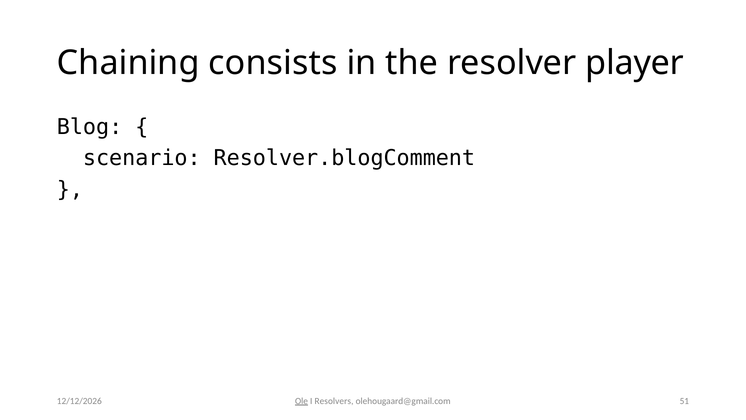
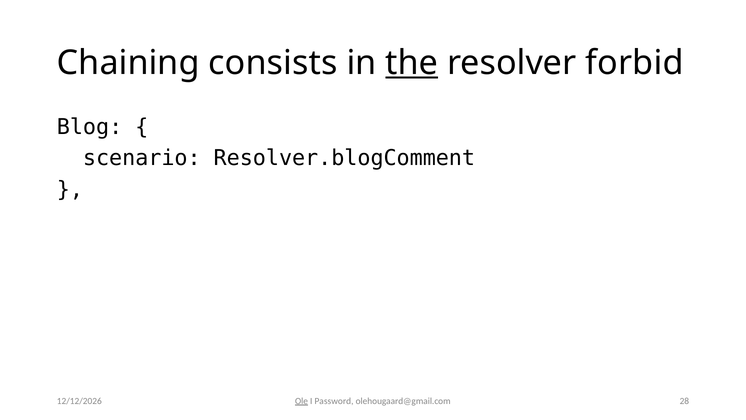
the underline: none -> present
player: player -> forbid
Resolvers: Resolvers -> Password
51: 51 -> 28
